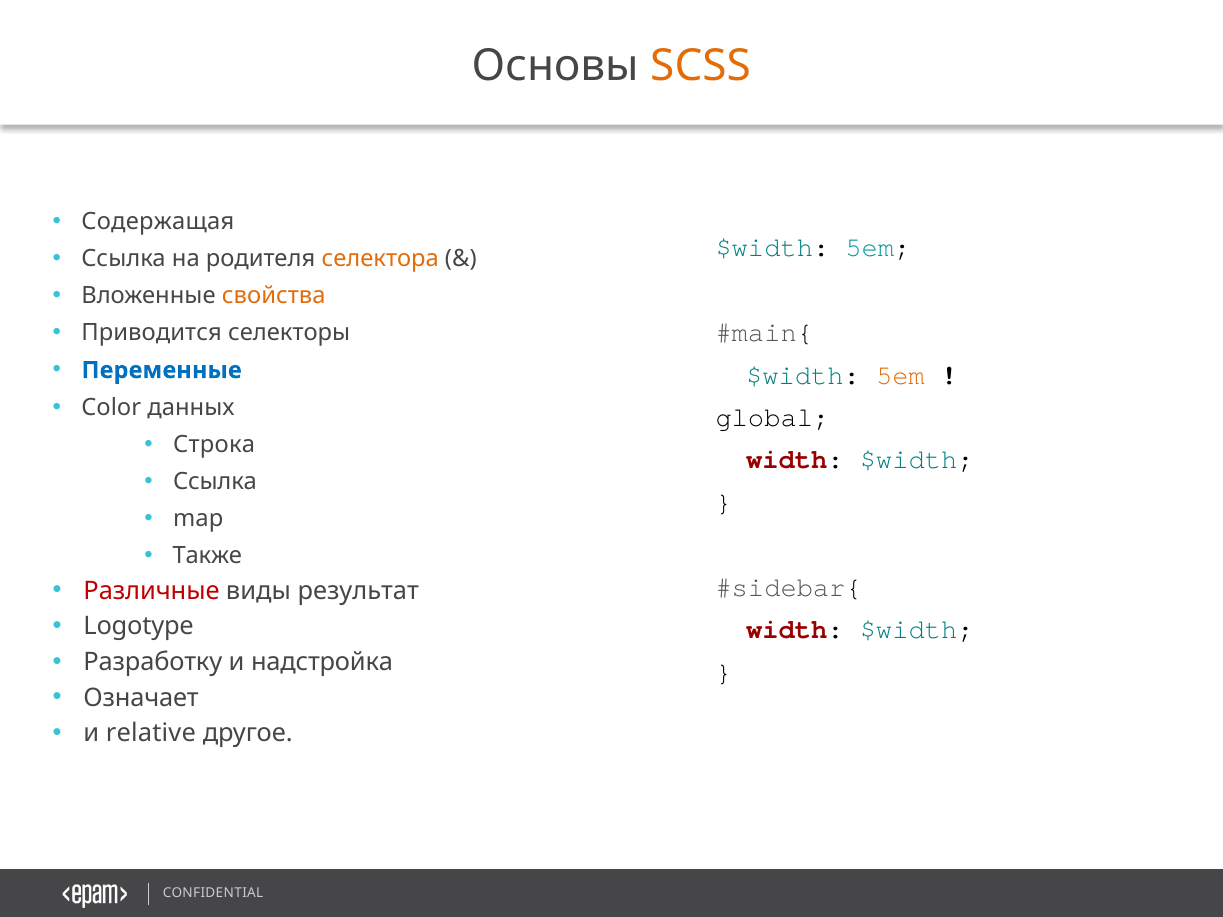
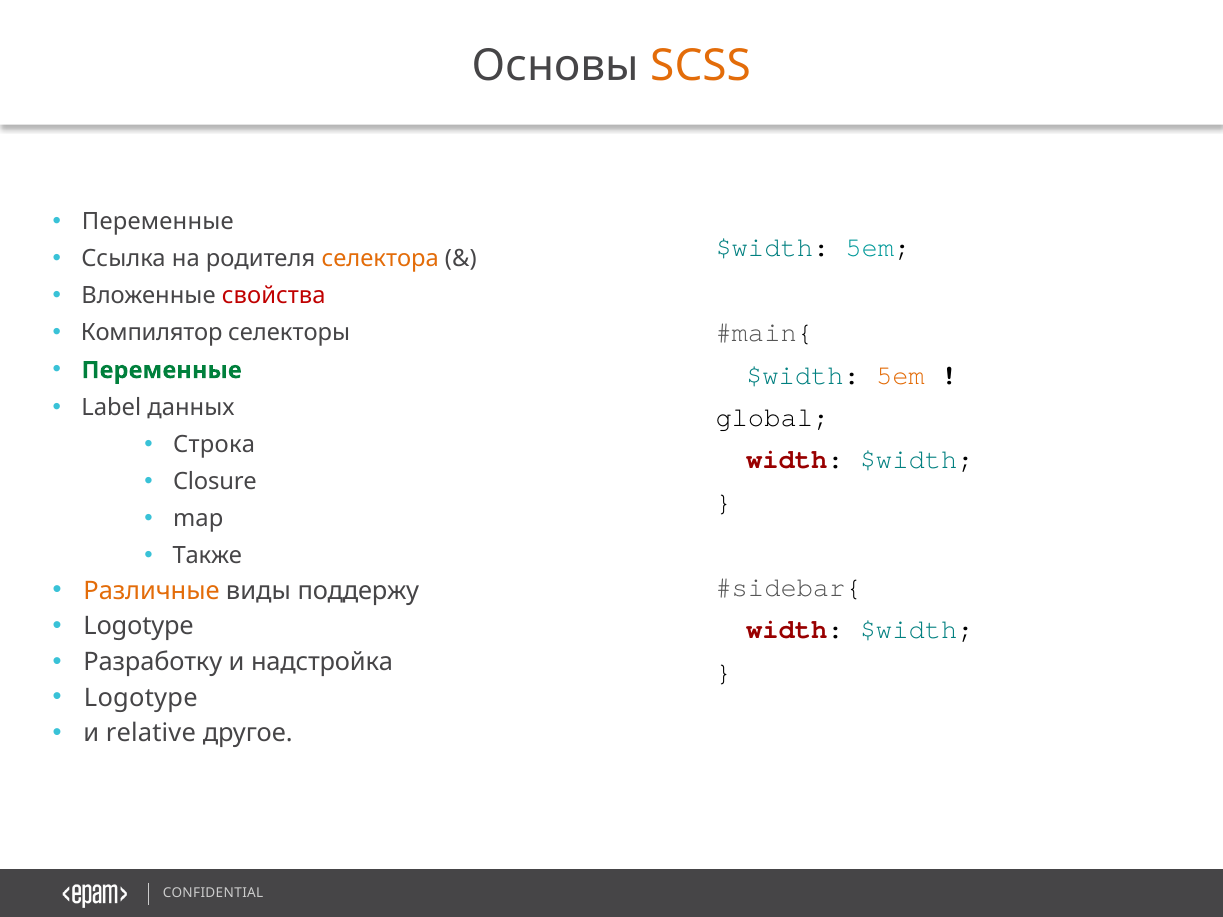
Содержащая at (158, 222): Содержащая -> Переменные
свойства colour: orange -> red
Приводится: Приводится -> Компилятор
Переменные at (162, 370) colour: blue -> green
Color: Color -> Label
Ссылка at (215, 482): Ссылка -> Closure
Различные colour: red -> orange
результат: результат -> поддержу
Означает at (141, 698): Означает -> Logotype
